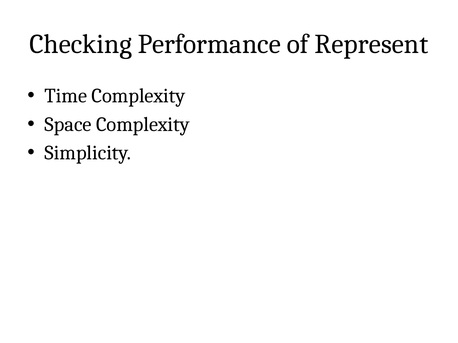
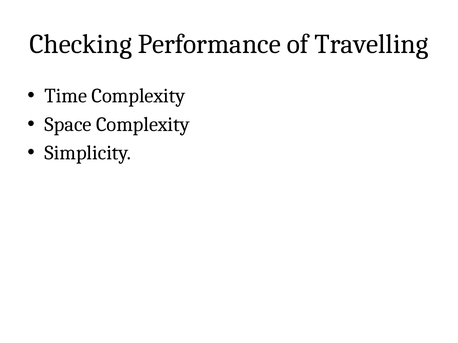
Represent: Represent -> Travelling
